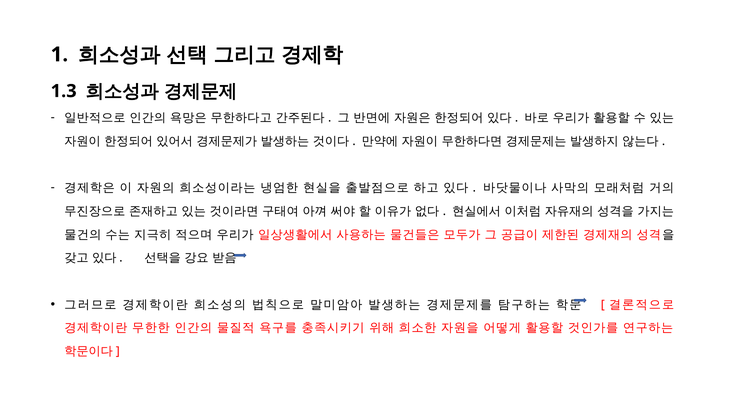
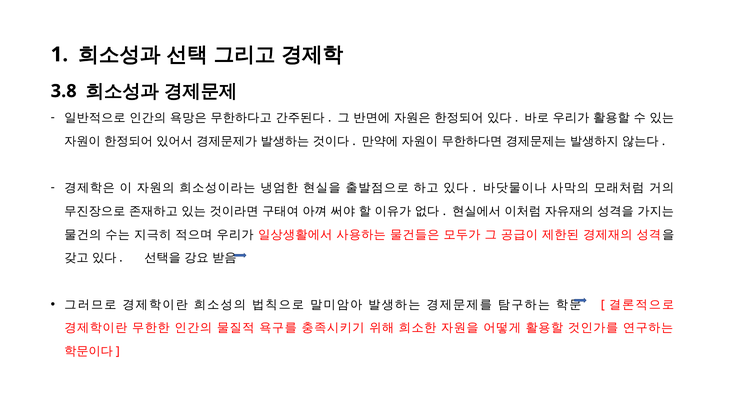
1.3: 1.3 -> 3.8
